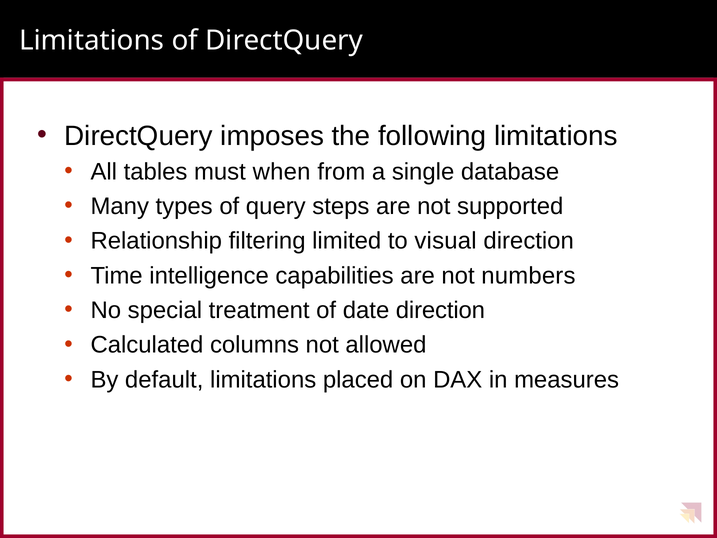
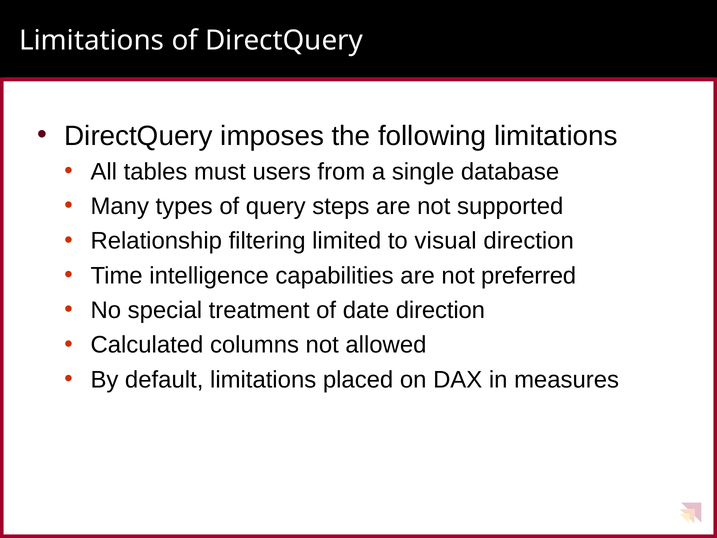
when: when -> users
numbers: numbers -> preferred
